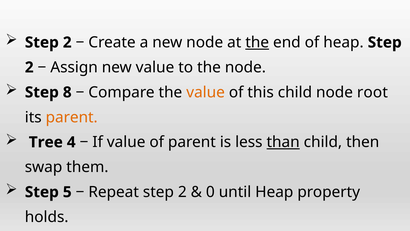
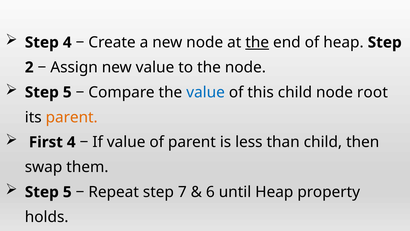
2 at (67, 42): 2 -> 4
8 at (67, 92): 8 -> 5
value at (206, 92) colour: orange -> blue
Tree: Tree -> First
than underline: present -> none
Repeat step 2: 2 -> 7
0: 0 -> 6
